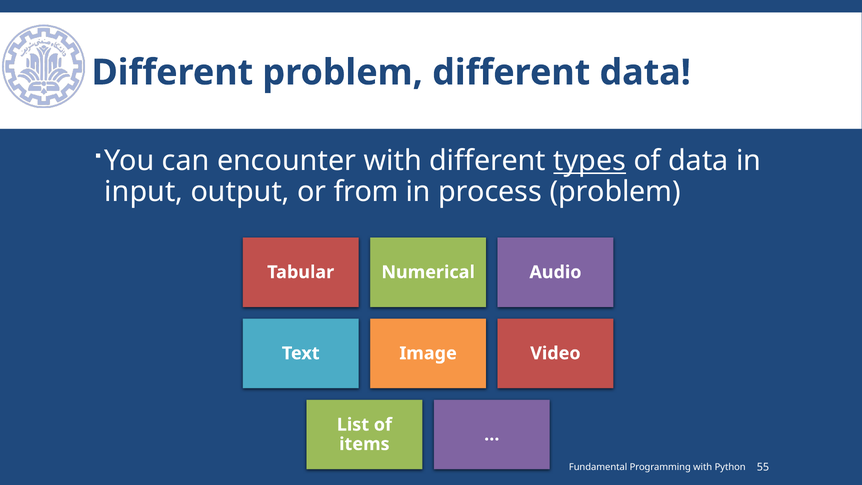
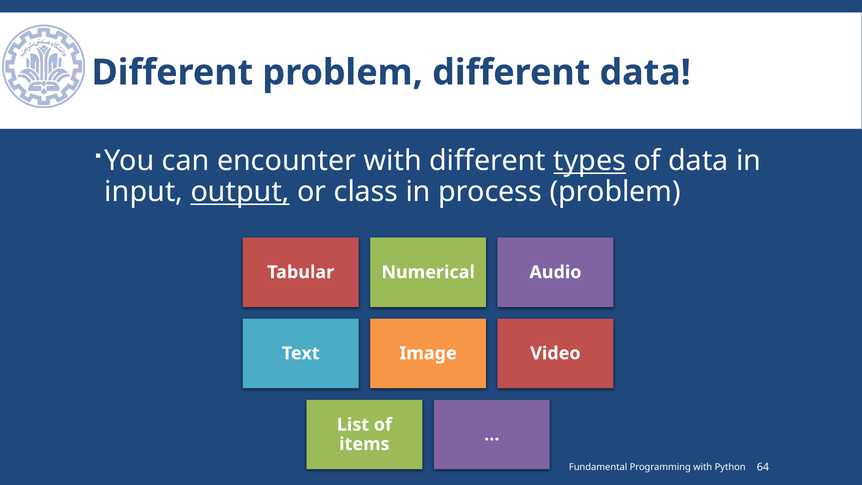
output underline: none -> present
from: from -> class
55: 55 -> 64
